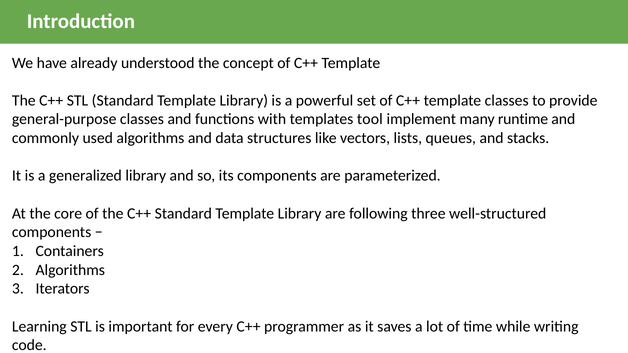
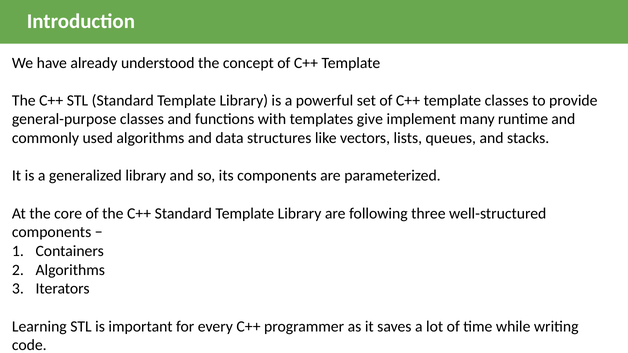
tool: tool -> give
